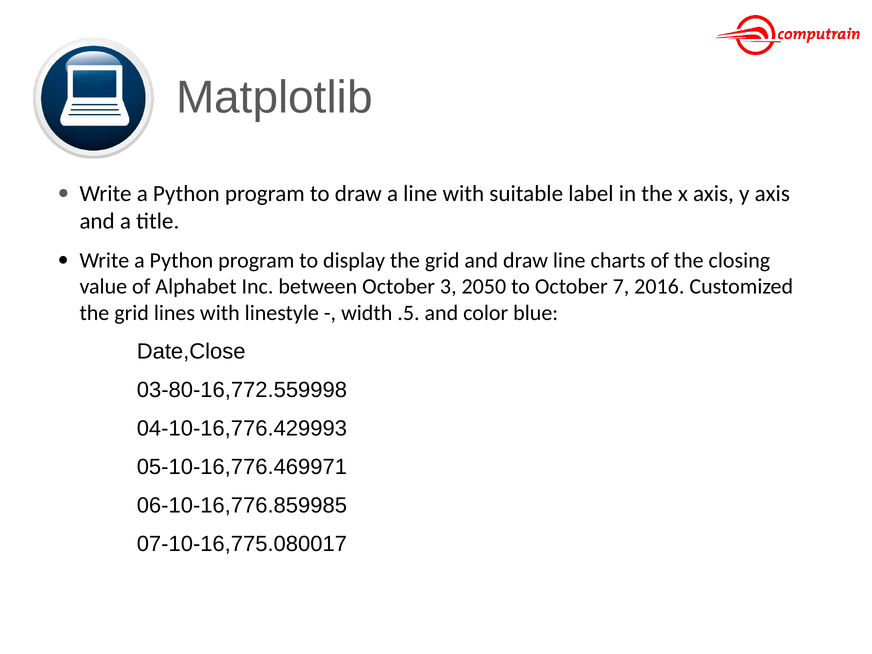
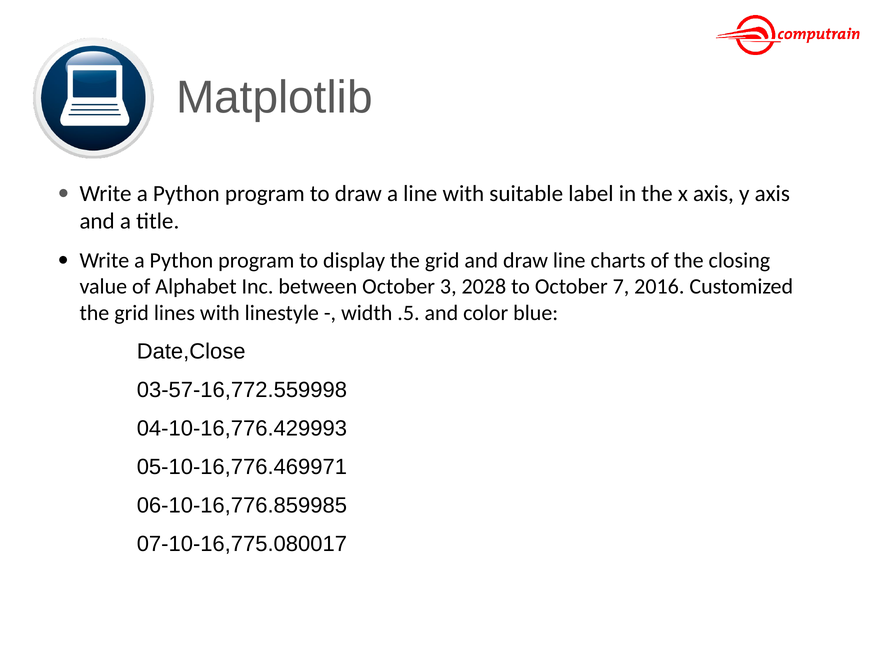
2050: 2050 -> 2028
03-80-16,772.559998: 03-80-16,772.559998 -> 03-57-16,772.559998
